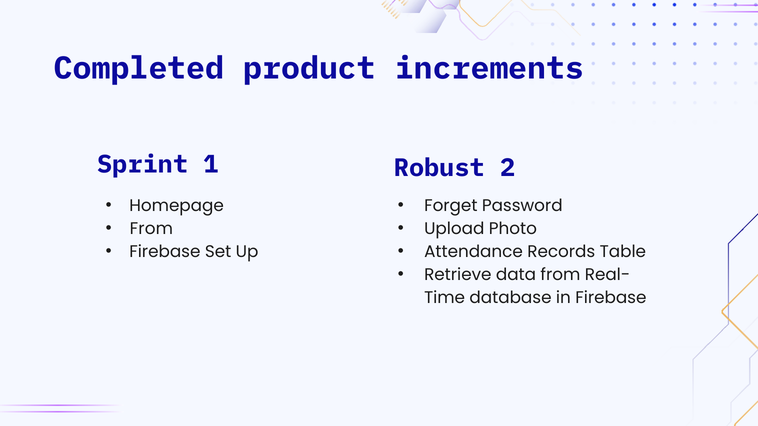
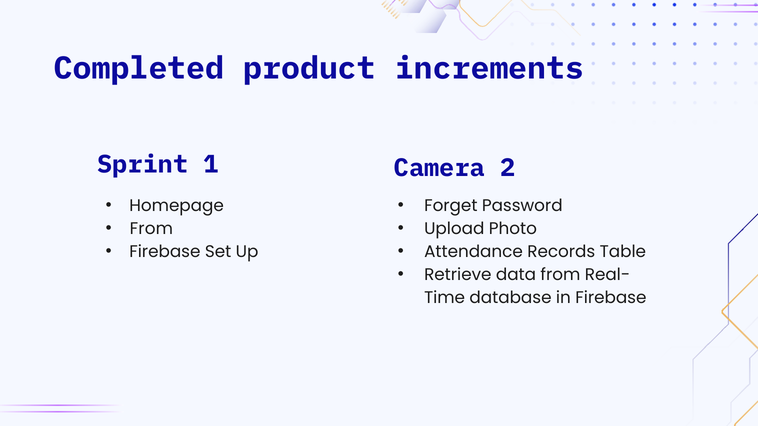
Robust: Robust -> Camera
